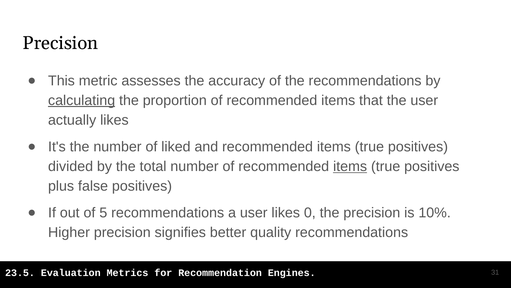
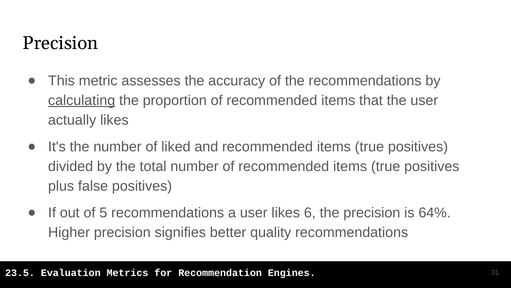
items at (350, 166) underline: present -> none
0: 0 -> 6
10%: 10% -> 64%
